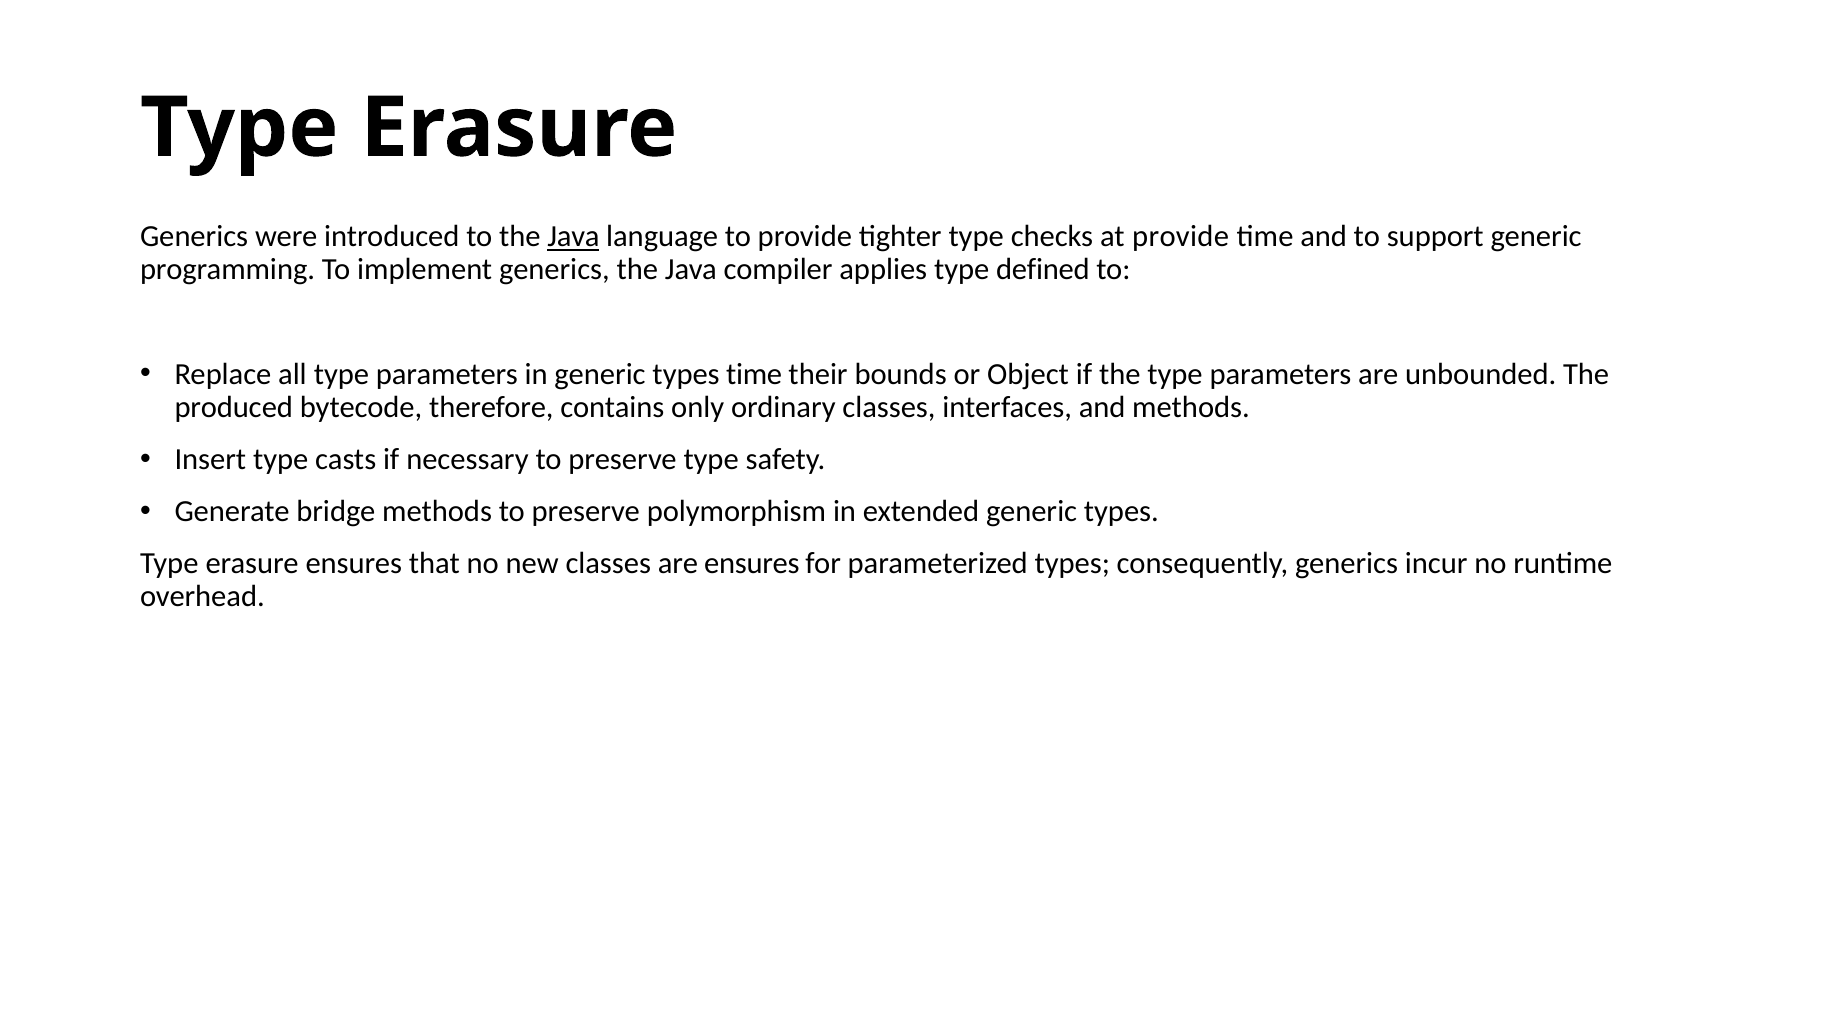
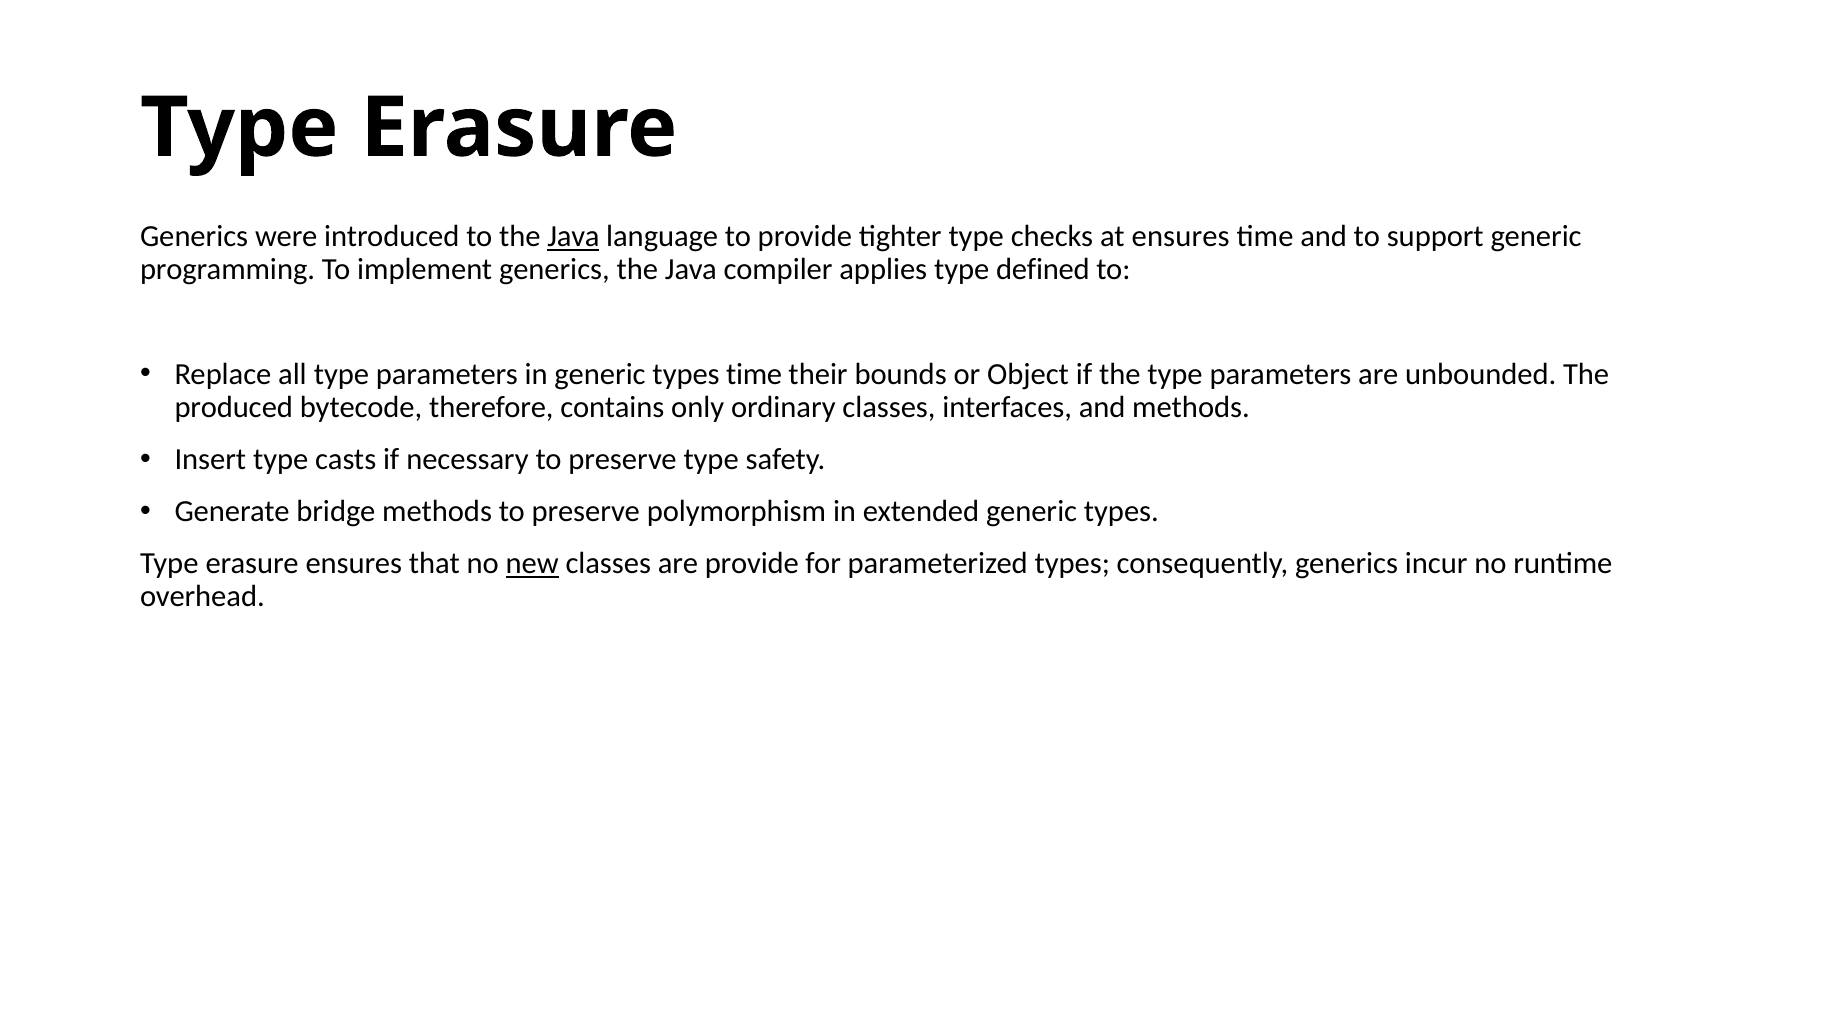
at provide: provide -> ensures
new underline: none -> present
are ensures: ensures -> provide
